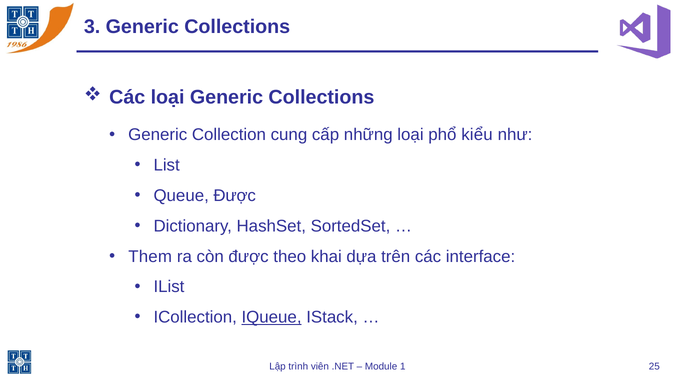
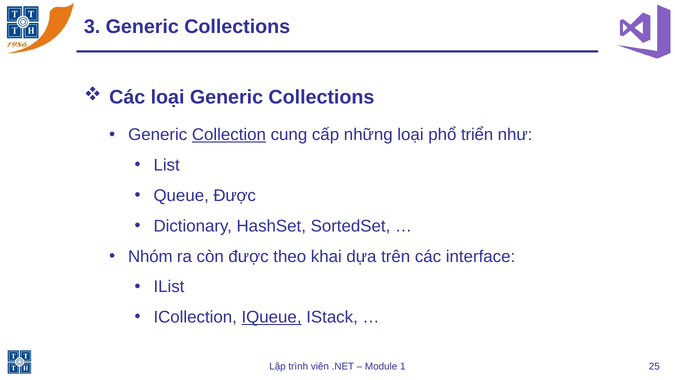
Collection underline: none -> present
kiểu: kiểu -> triển
Them: Them -> Nhóm
